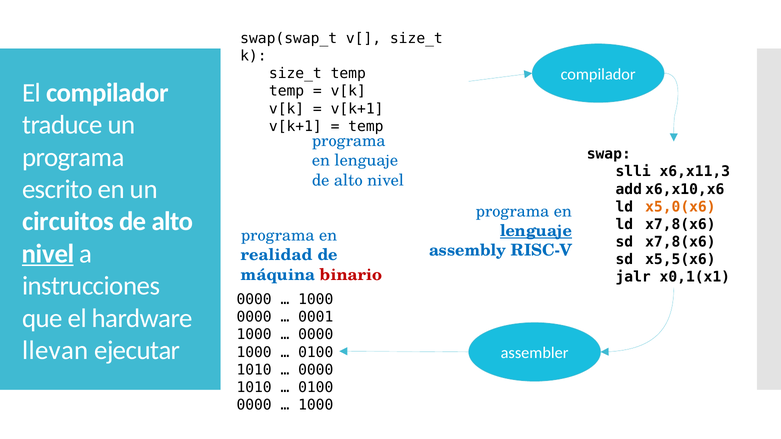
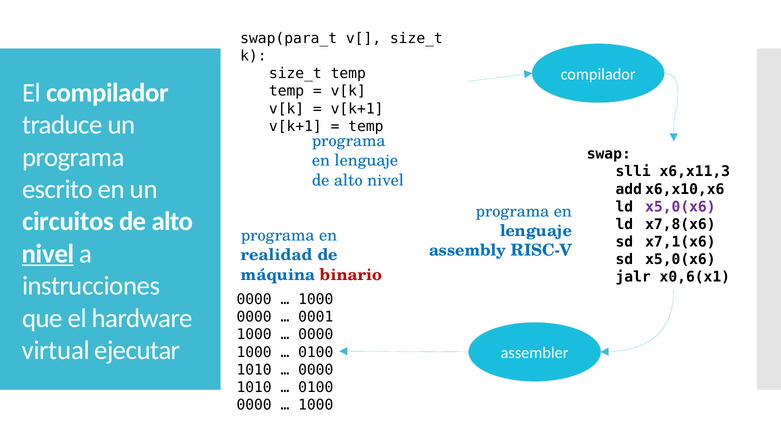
swap(swap_t: swap(swap_t -> swap(para_t
x5,0(x6 at (680, 207) colour: orange -> purple
lenguaje at (536, 231) underline: present -> none
sd x7,8(x6: x7,8(x6 -> x7,1(x6
sd x5,5(x6: x5,5(x6 -> x5,0(x6
x0,1(x1: x0,1(x1 -> x0,6(x1
llevan: llevan -> virtual
